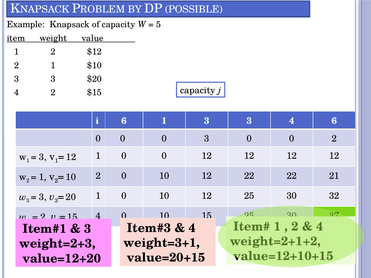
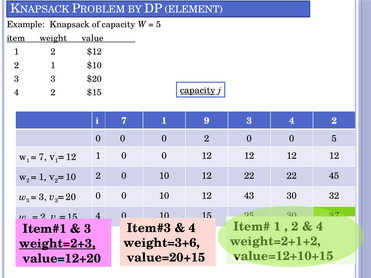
POSSIBLE: POSSIBLE -> ELEMENT
capacity at (198, 90) underline: none -> present
i 6: 6 -> 7
1 3: 3 -> 9
3 4 6: 6 -> 2
0 3: 3 -> 2
0 2: 2 -> 5
3 at (43, 157): 3 -> 7
22 21: 21 -> 45
20 1: 1 -> 0
12 25: 25 -> 43
weight=3+1: weight=3+1 -> weight=3+6
weight=2+3 underline: none -> present
